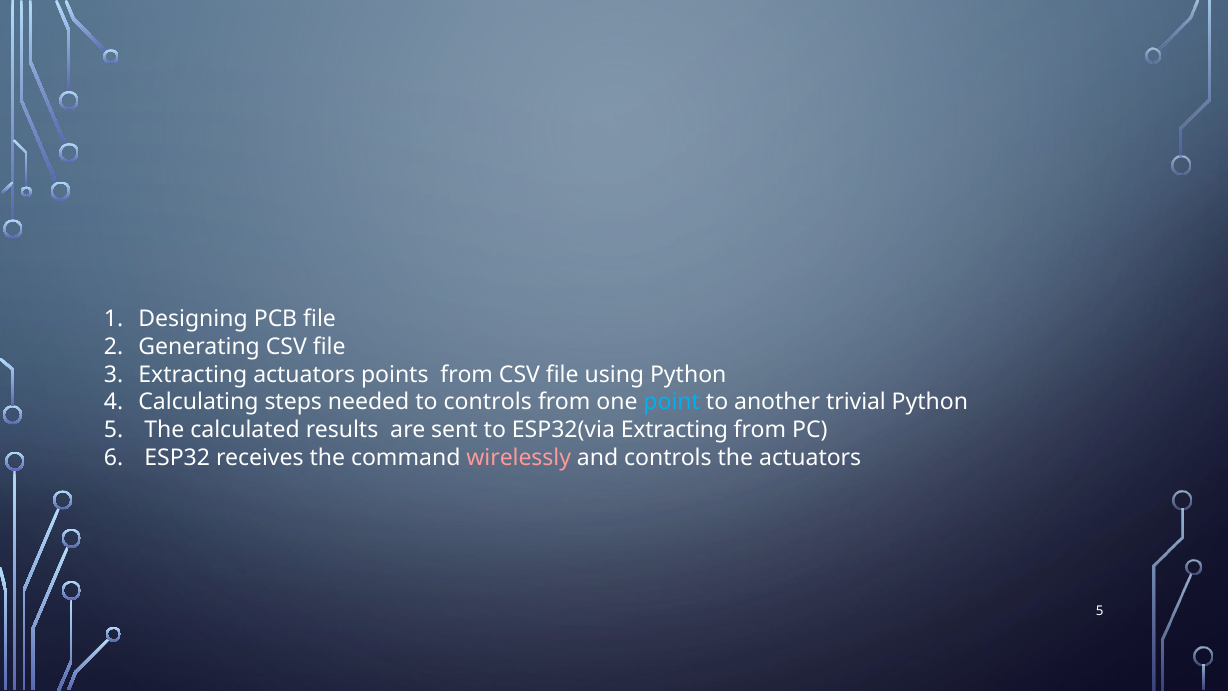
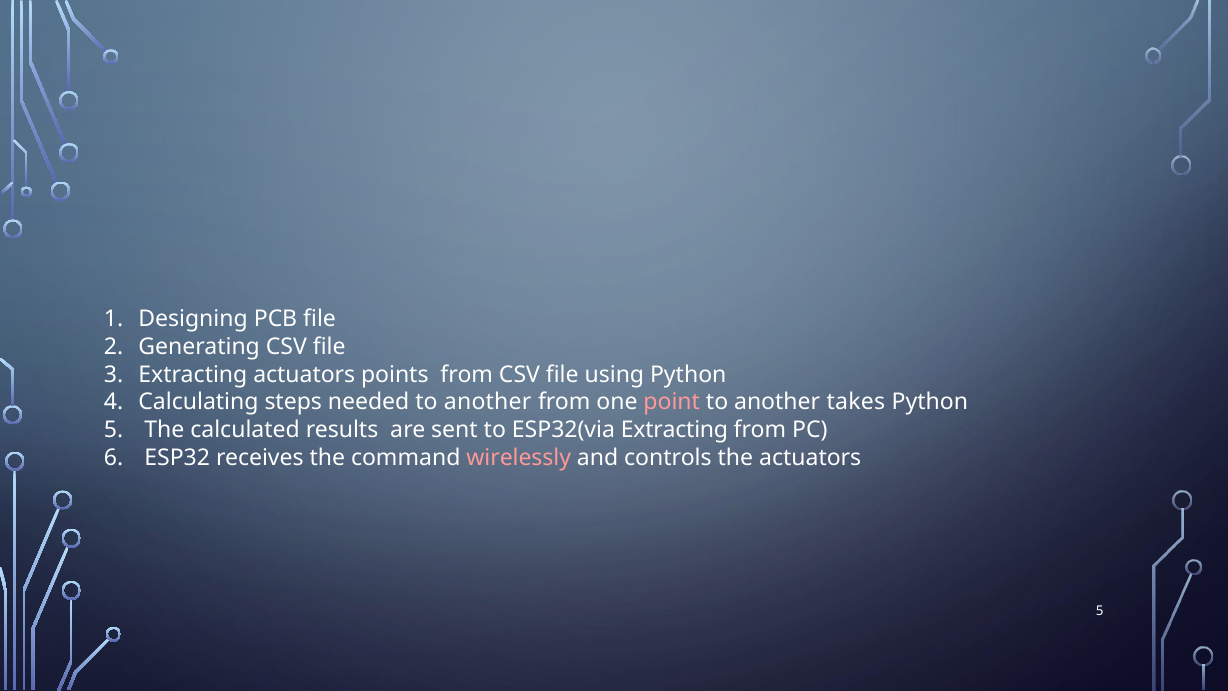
needed to controls: controls -> another
point colour: light blue -> pink
trivial: trivial -> takes
